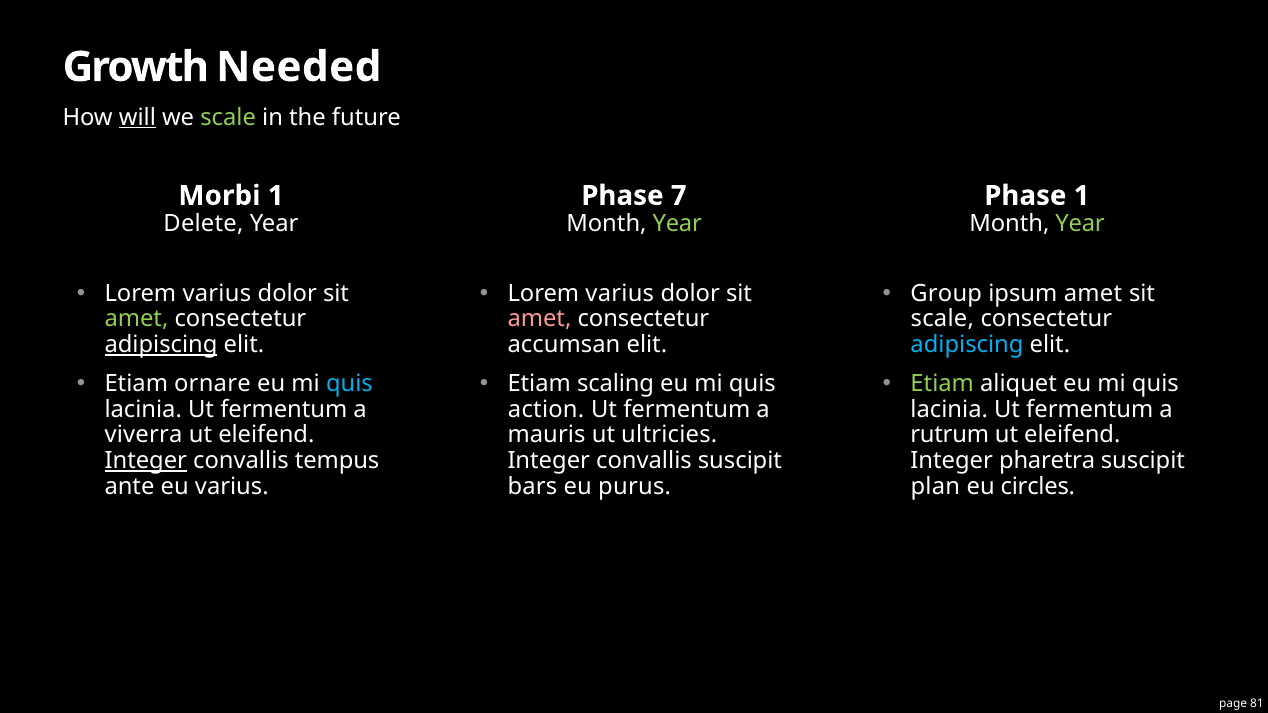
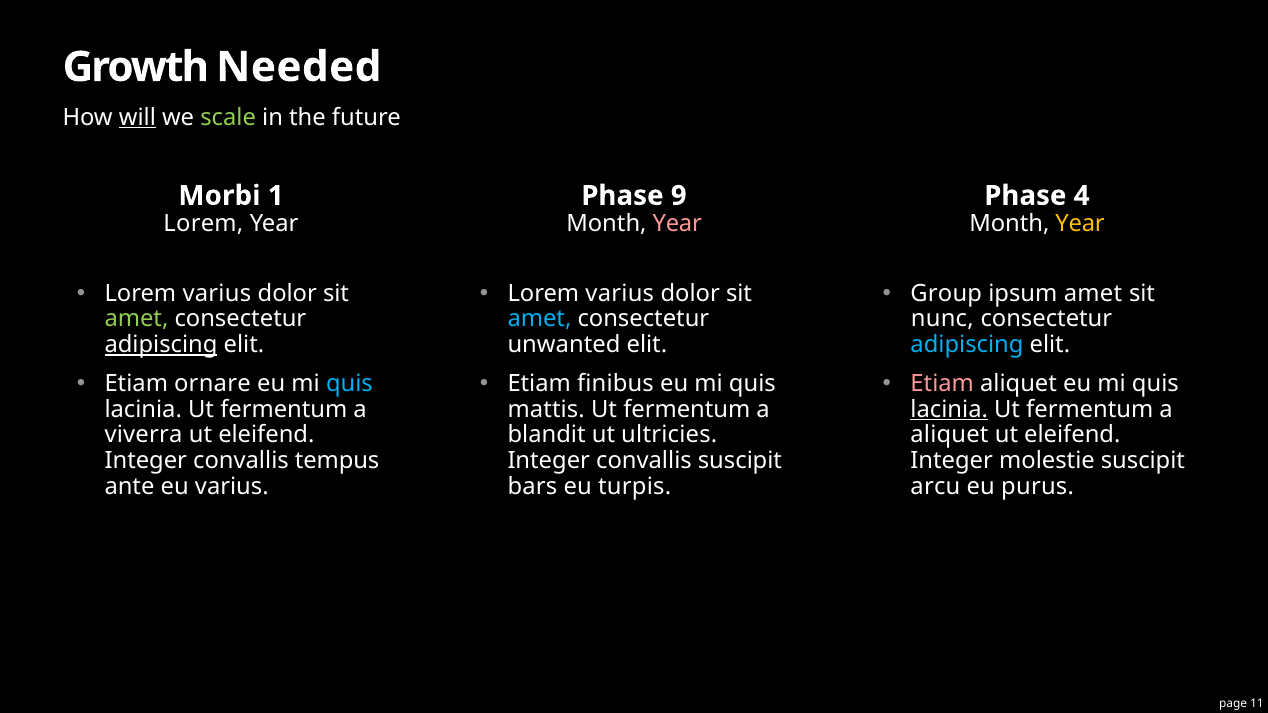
7: 7 -> 9
Phase 1: 1 -> 4
Delete at (203, 224): Delete -> Lorem
Year at (677, 224) colour: light green -> pink
Year at (1080, 224) colour: light green -> yellow
amet at (539, 319) colour: pink -> light blue
scale at (942, 319): scale -> nunc
accumsan: accumsan -> unwanted
scaling: scaling -> finibus
Etiam at (942, 384) colour: light green -> pink
action: action -> mattis
lacinia at (949, 409) underline: none -> present
mauris: mauris -> blandit
rutrum at (950, 435): rutrum -> aliquet
Integer at (146, 461) underline: present -> none
pharetra: pharetra -> molestie
purus: purus -> turpis
plan: plan -> arcu
circles: circles -> purus
81: 81 -> 11
